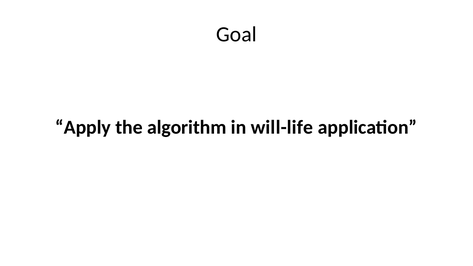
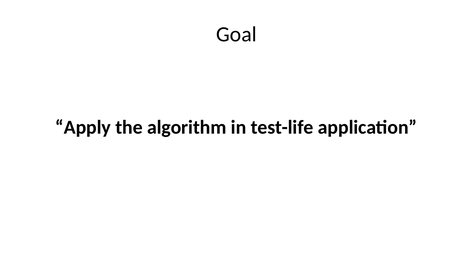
will-life: will-life -> test-life
